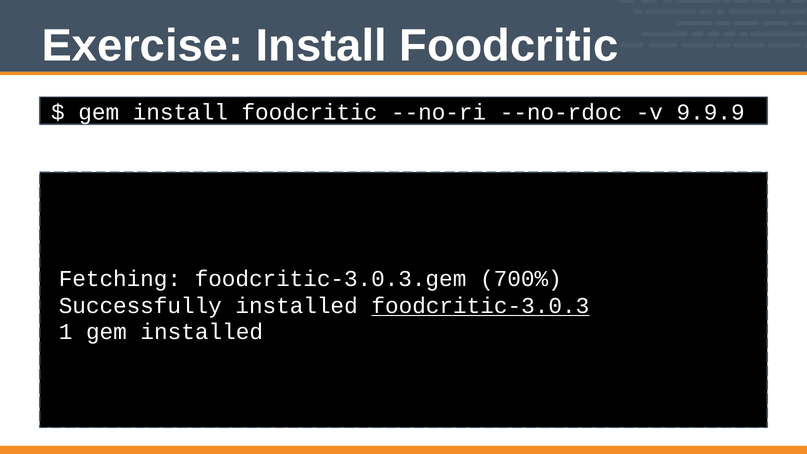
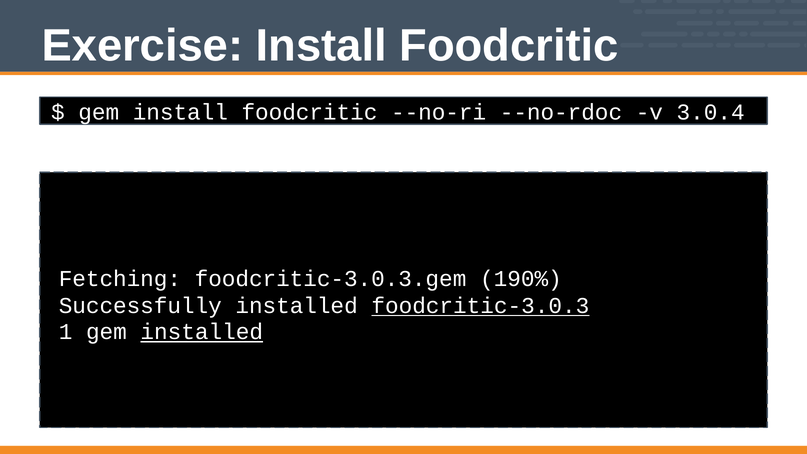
9.9.9: 9.9.9 -> 3.0.4
700%: 700% -> 190%
installed at (202, 332) underline: none -> present
